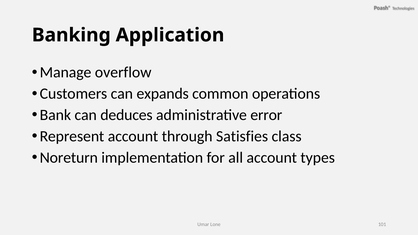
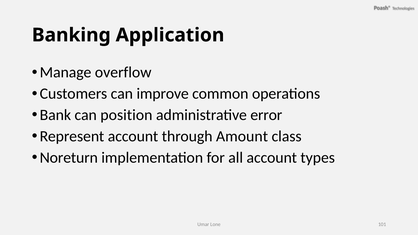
expands: expands -> improve
deduces: deduces -> position
Satisfies: Satisfies -> Amount
